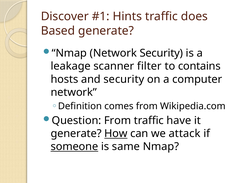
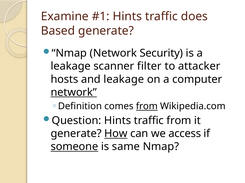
Discover: Discover -> Examine
contains: contains -> attacker
and security: security -> leakage
network at (74, 93) underline: none -> present
from at (147, 107) underline: none -> present
Question From: From -> Hints
traffic have: have -> from
attack: attack -> access
